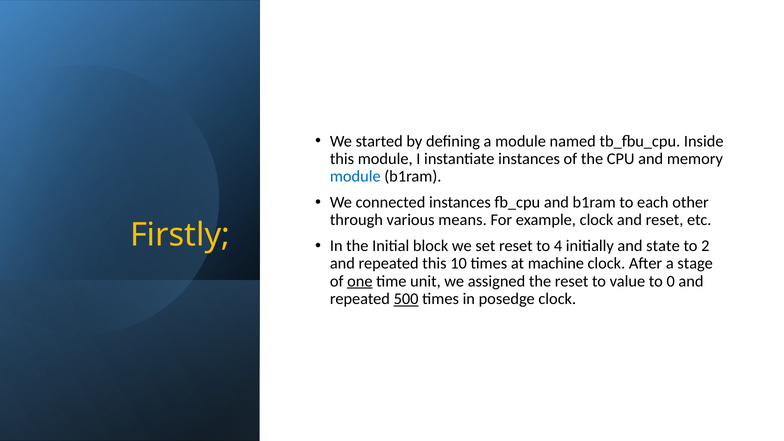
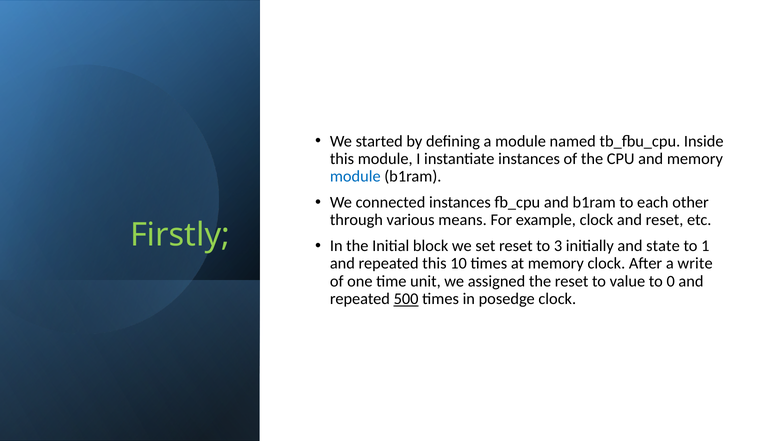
Firstly colour: yellow -> light green
4: 4 -> 3
2: 2 -> 1
at machine: machine -> memory
stage: stage -> write
one underline: present -> none
